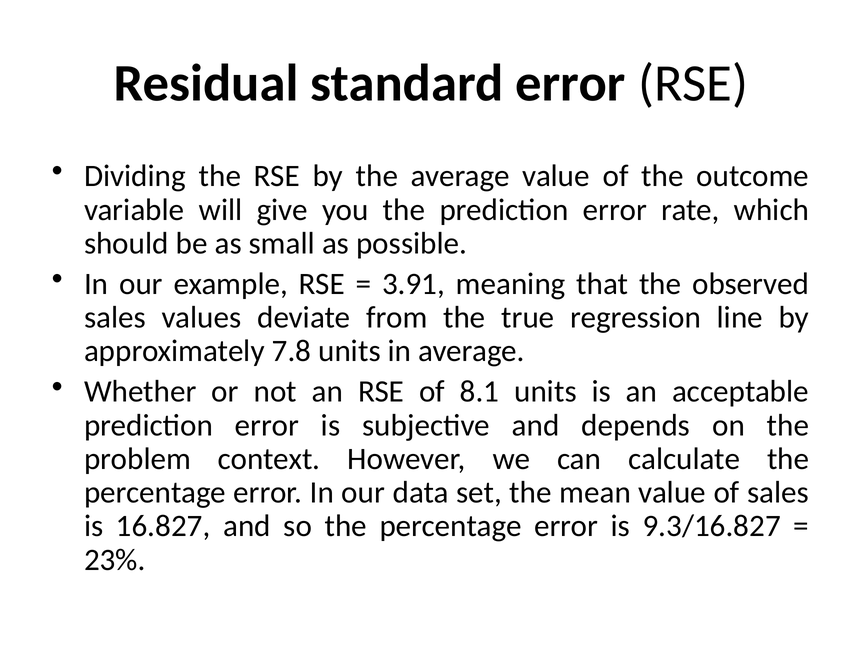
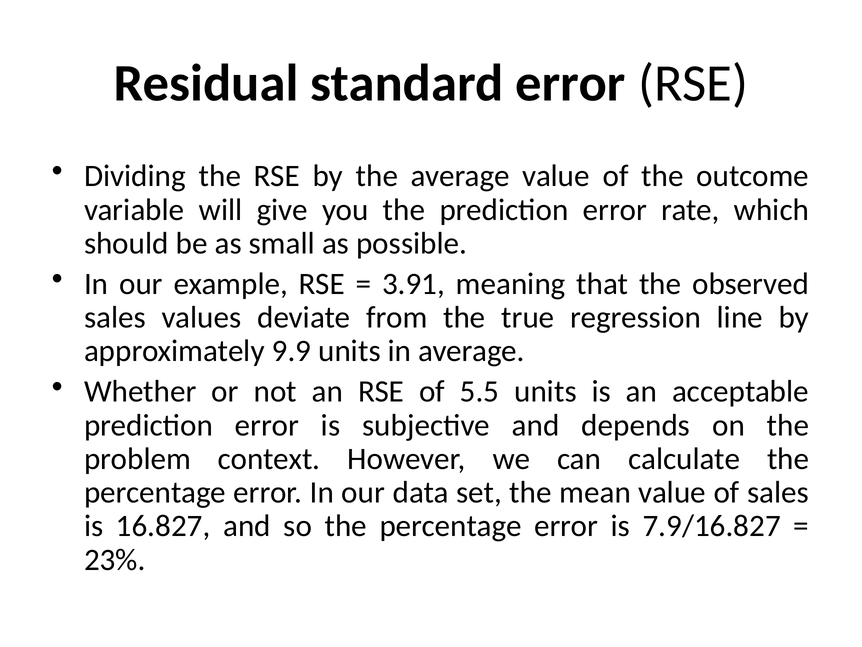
7.8: 7.8 -> 9.9
8.1: 8.1 -> 5.5
9.3/16.827: 9.3/16.827 -> 7.9/16.827
